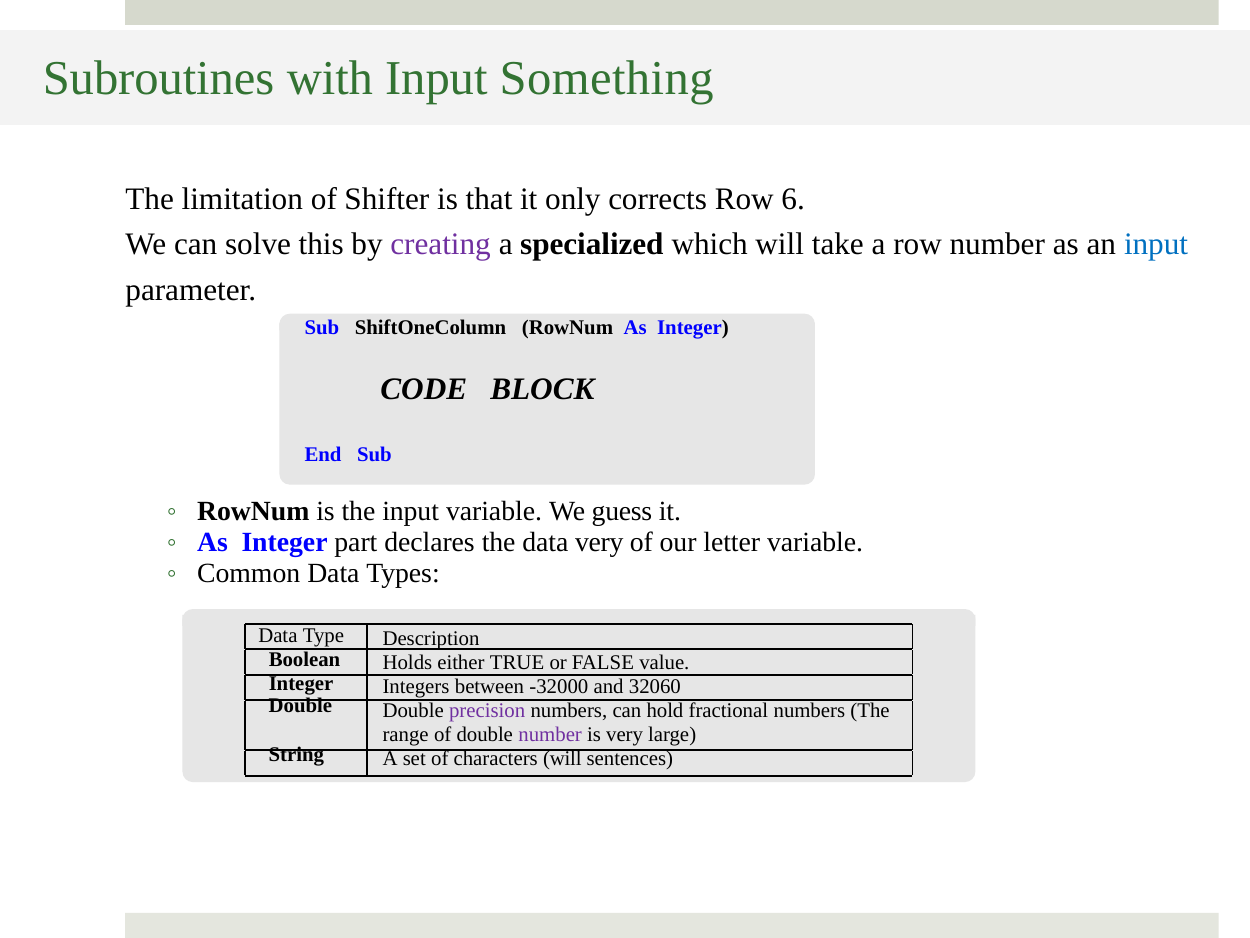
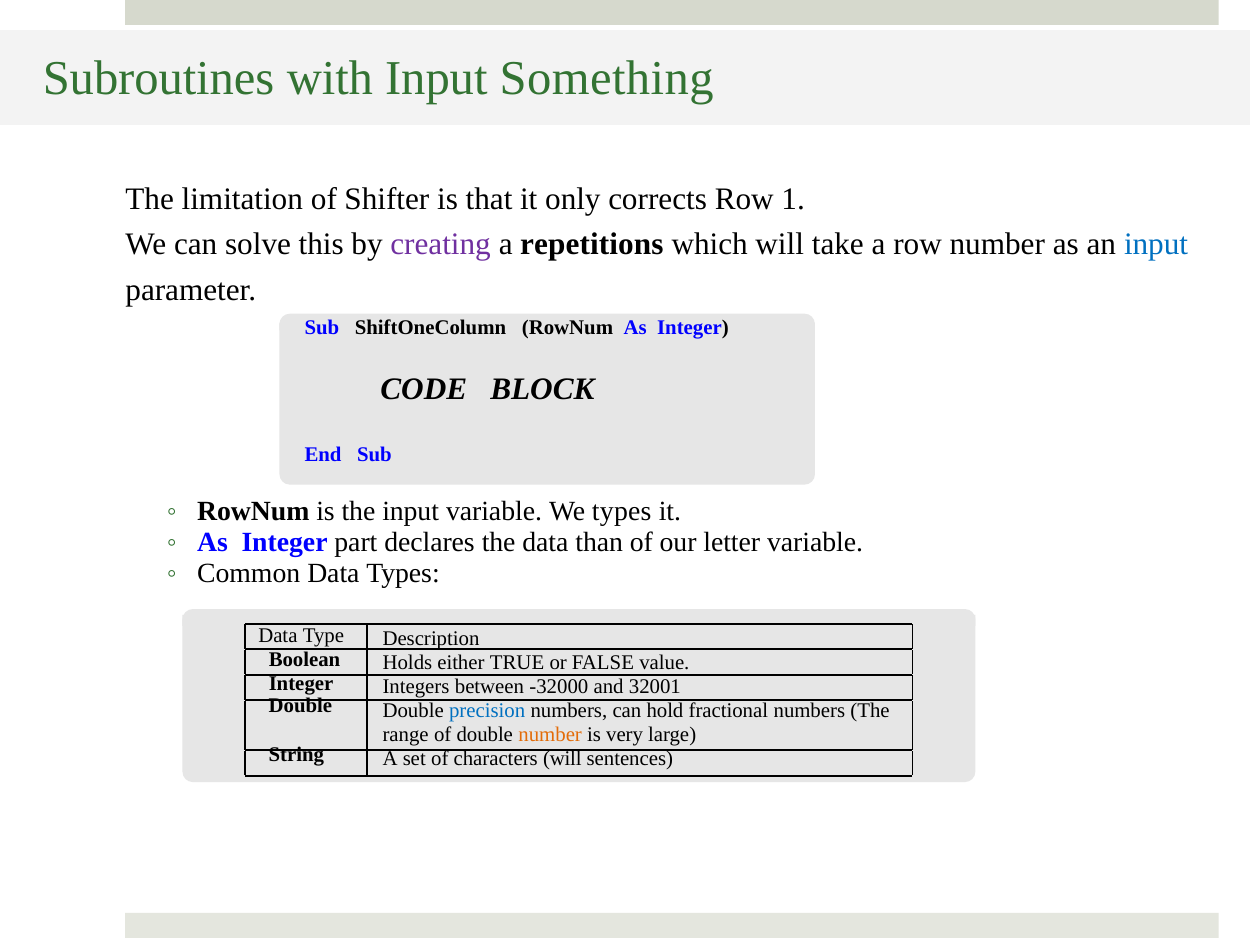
6: 6 -> 1
specialized: specialized -> repetitions
We guess: guess -> types
data very: very -> than
32060: 32060 -> 32001
precision colour: purple -> blue
number at (550, 735) colour: purple -> orange
